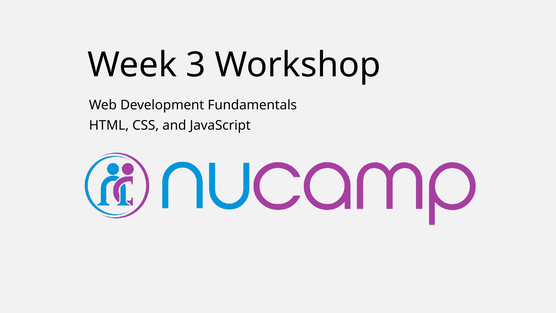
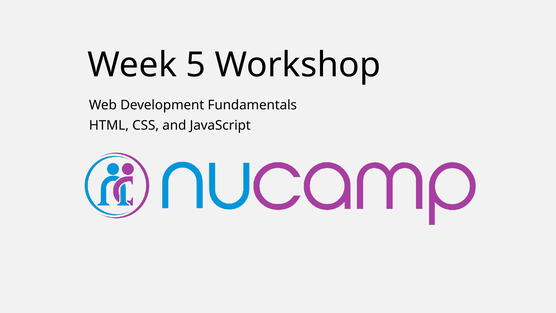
3: 3 -> 5
